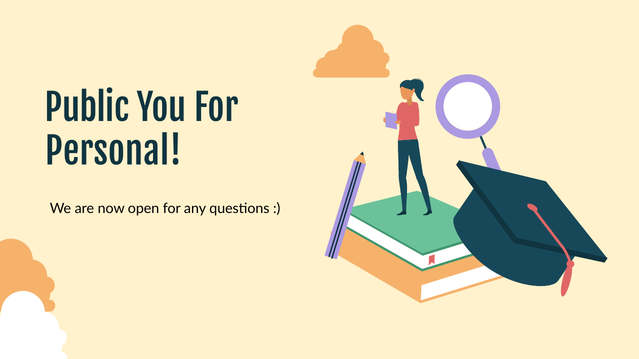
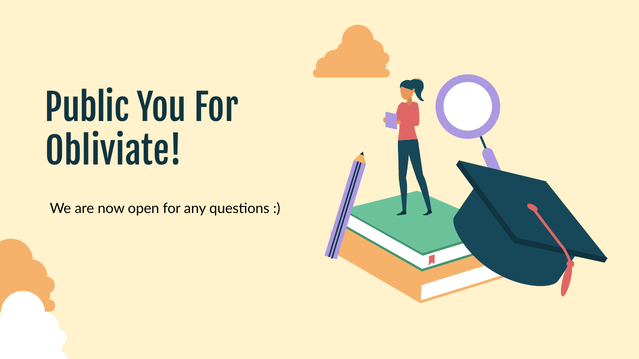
Personal: Personal -> Obliviate
